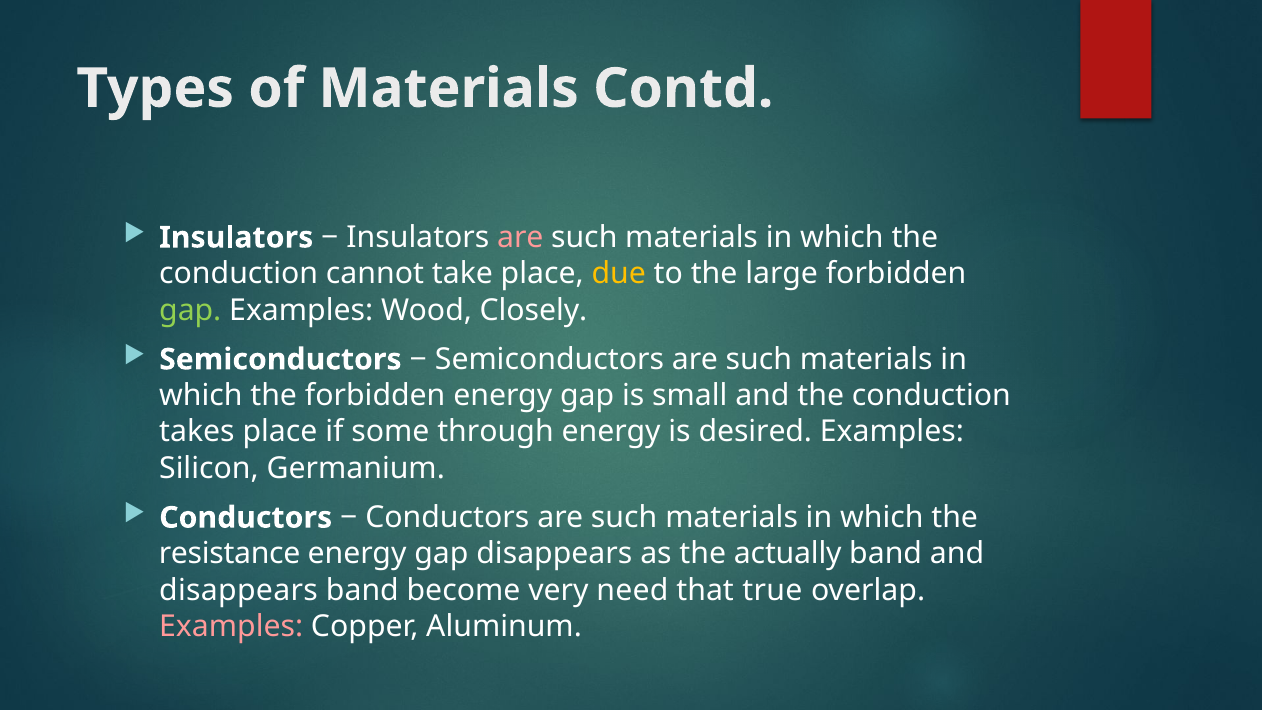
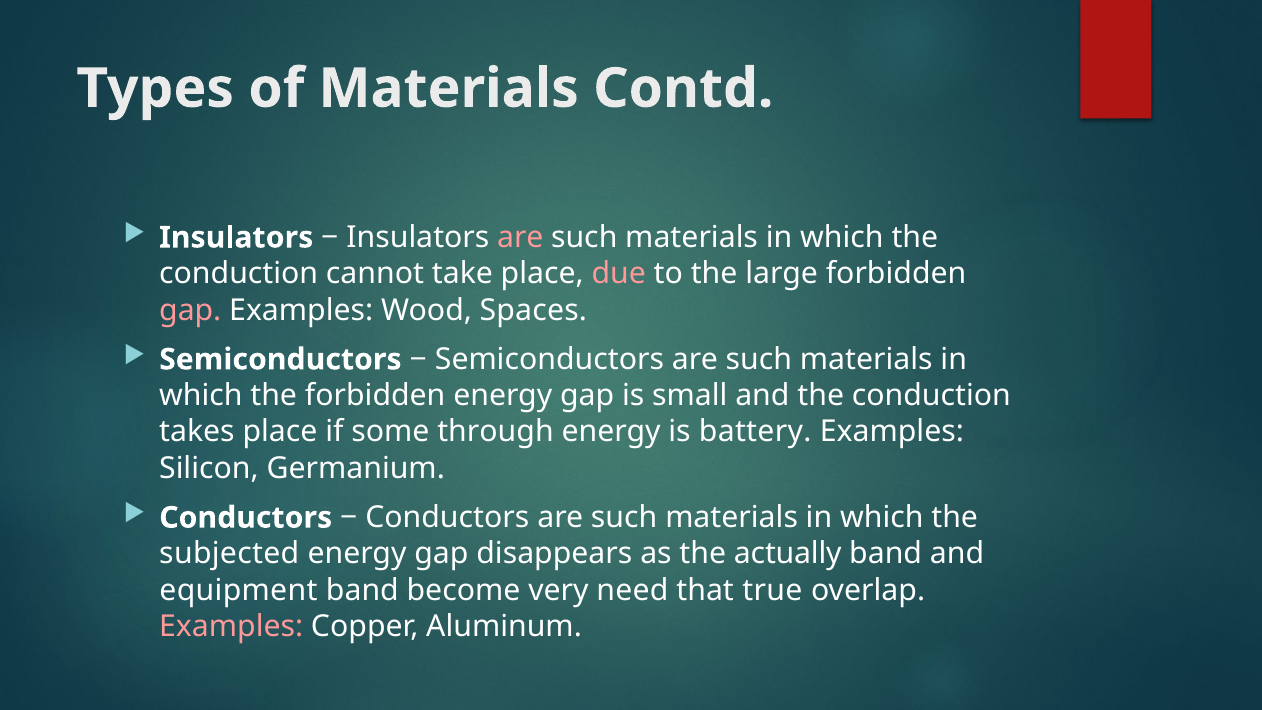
due colour: yellow -> pink
gap at (190, 310) colour: light green -> pink
Closely: Closely -> Spaces
desired: desired -> battery
resistance: resistance -> subjected
disappears at (238, 590): disappears -> equipment
